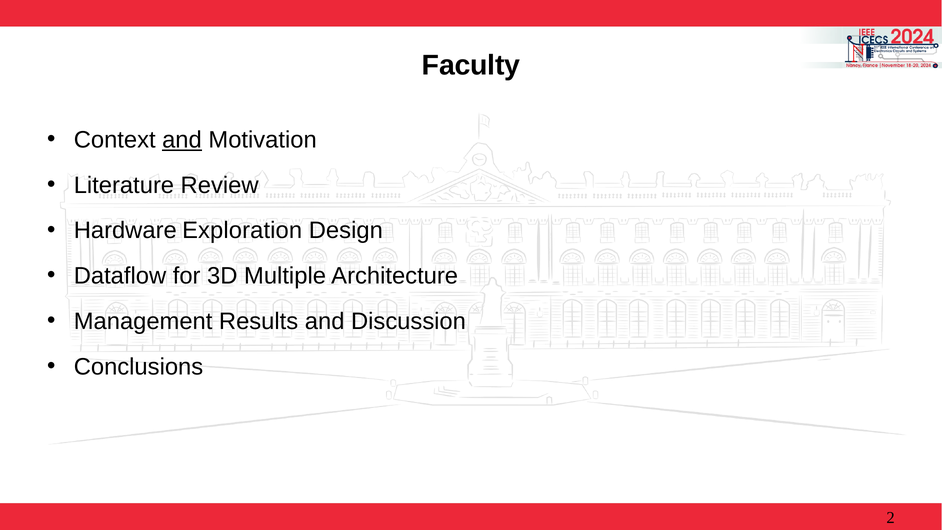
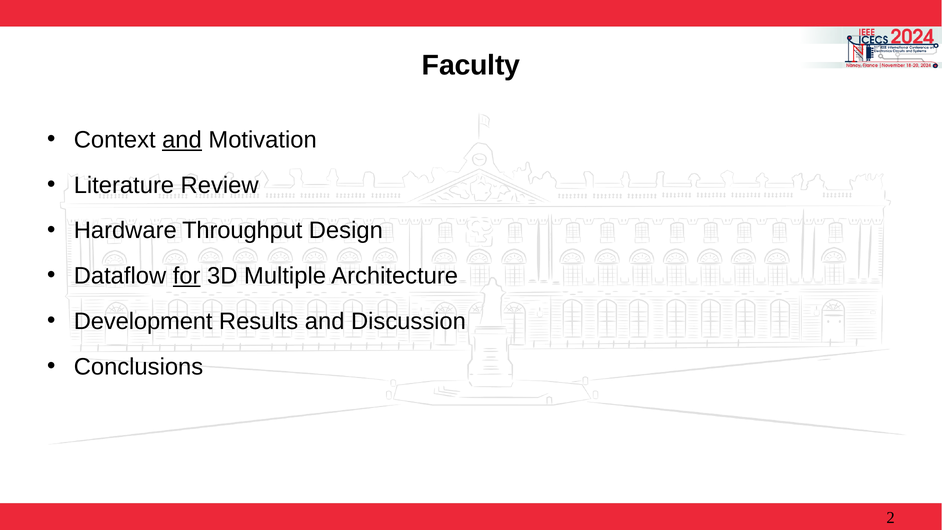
Exploration: Exploration -> Throughput
for underline: none -> present
Management: Management -> Development
